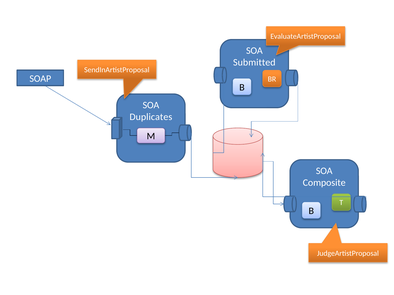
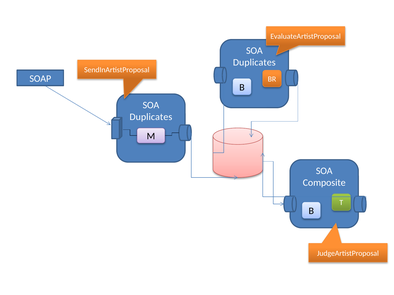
Submitted at (254, 63): Submitted -> Duplicates
